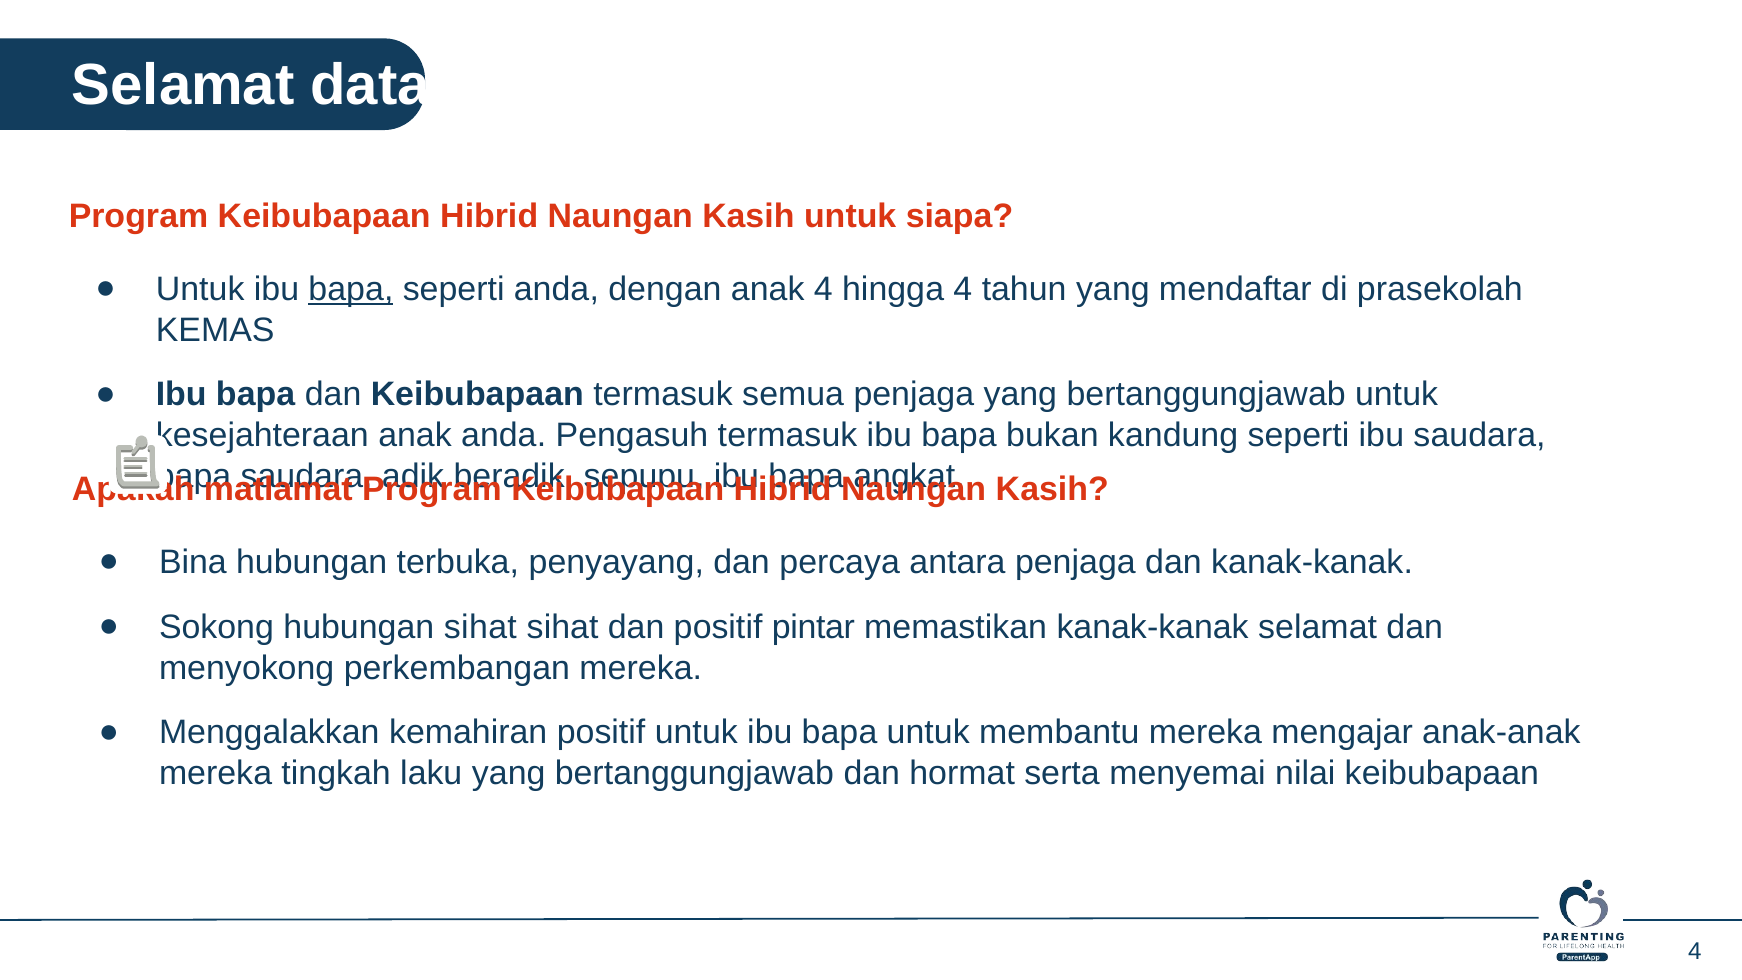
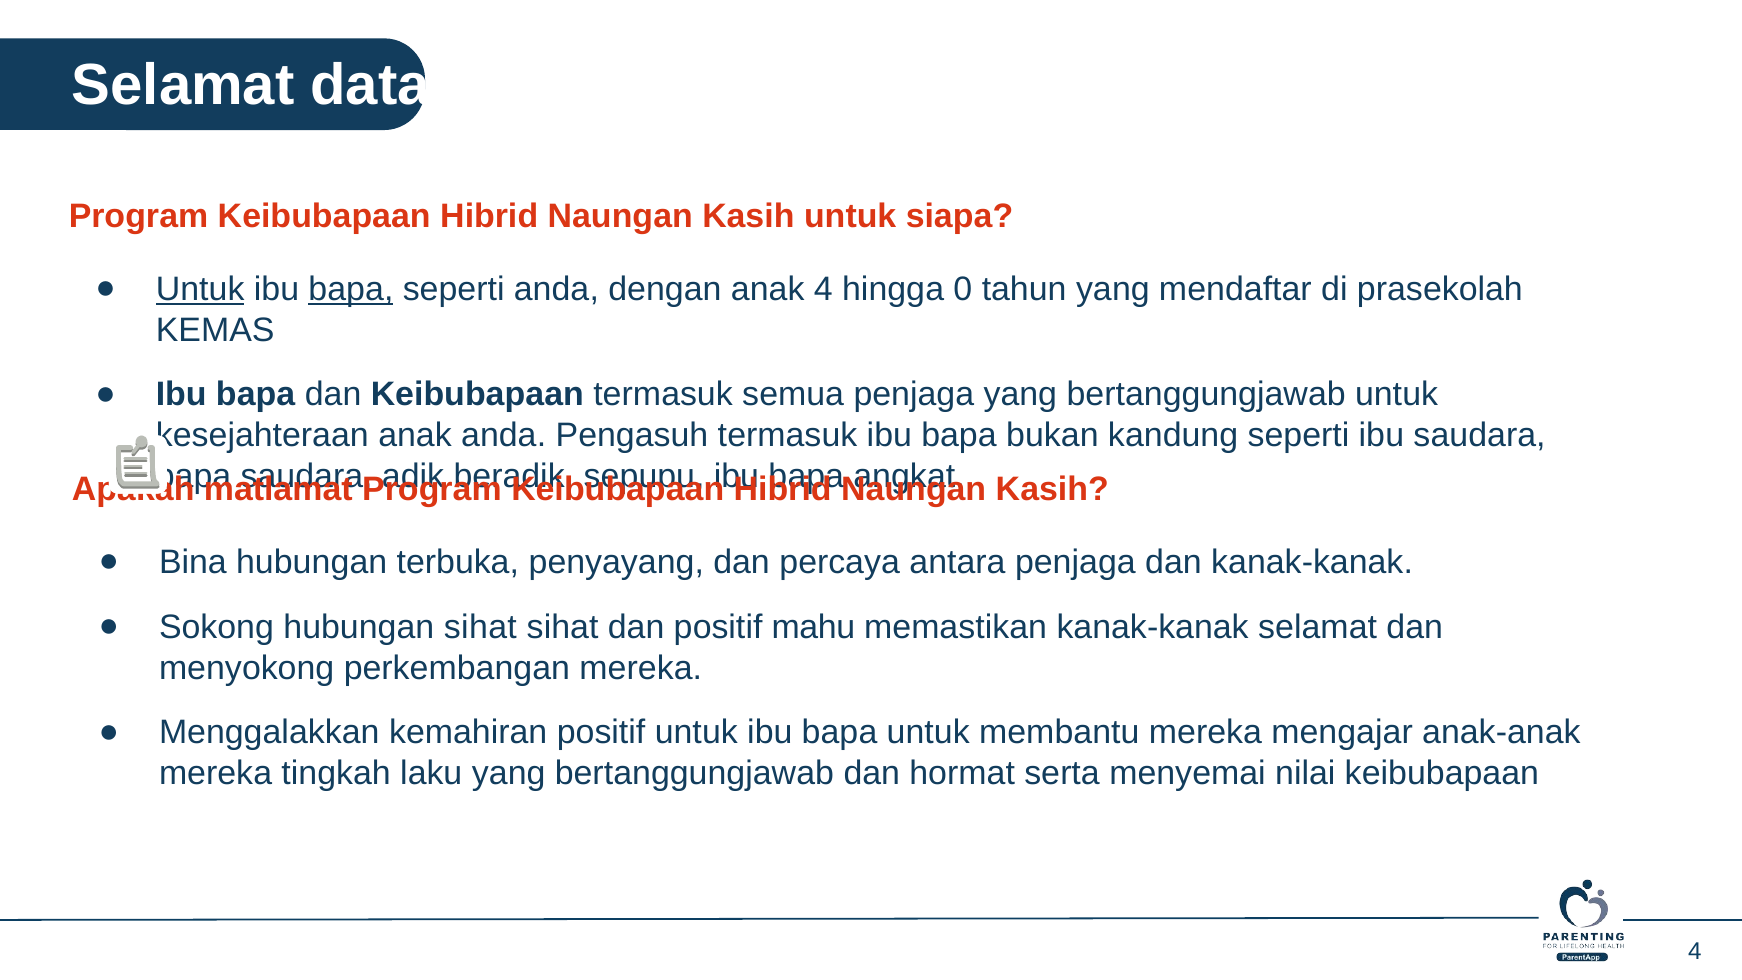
Untuk at (200, 289) underline: none -> present
hingga 4: 4 -> 0
pintar: pintar -> mahu
